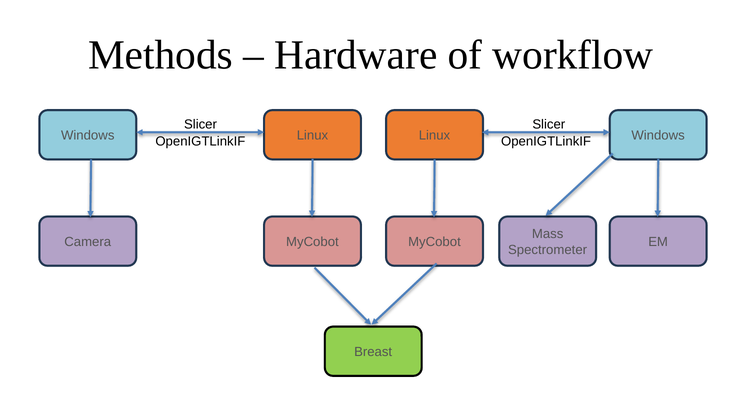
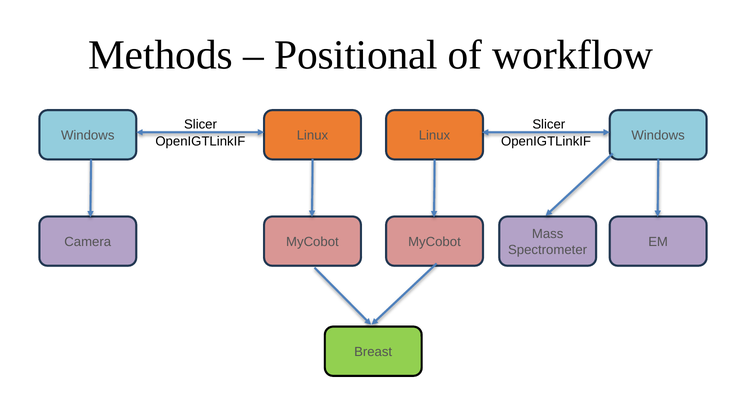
Hardware: Hardware -> Positional
